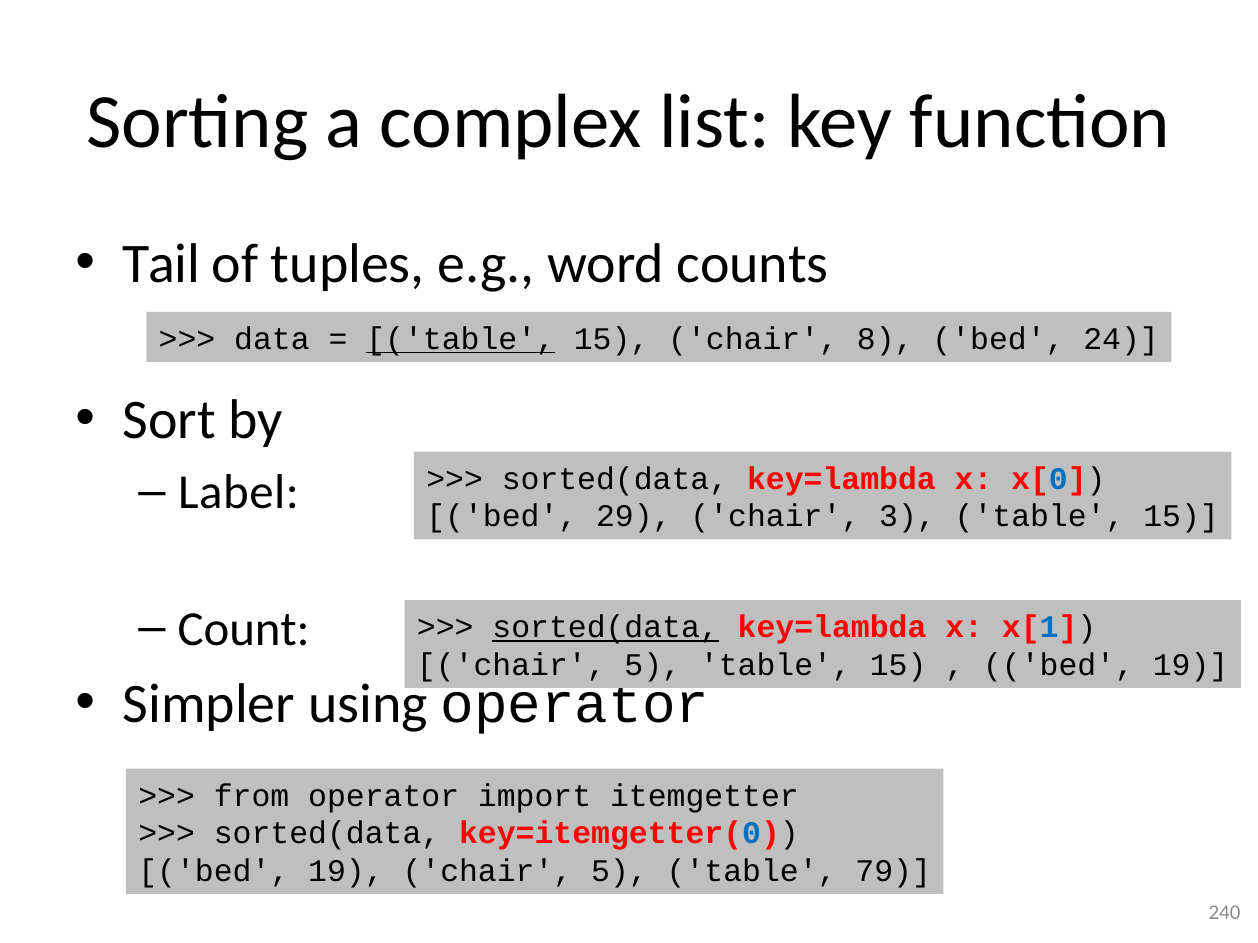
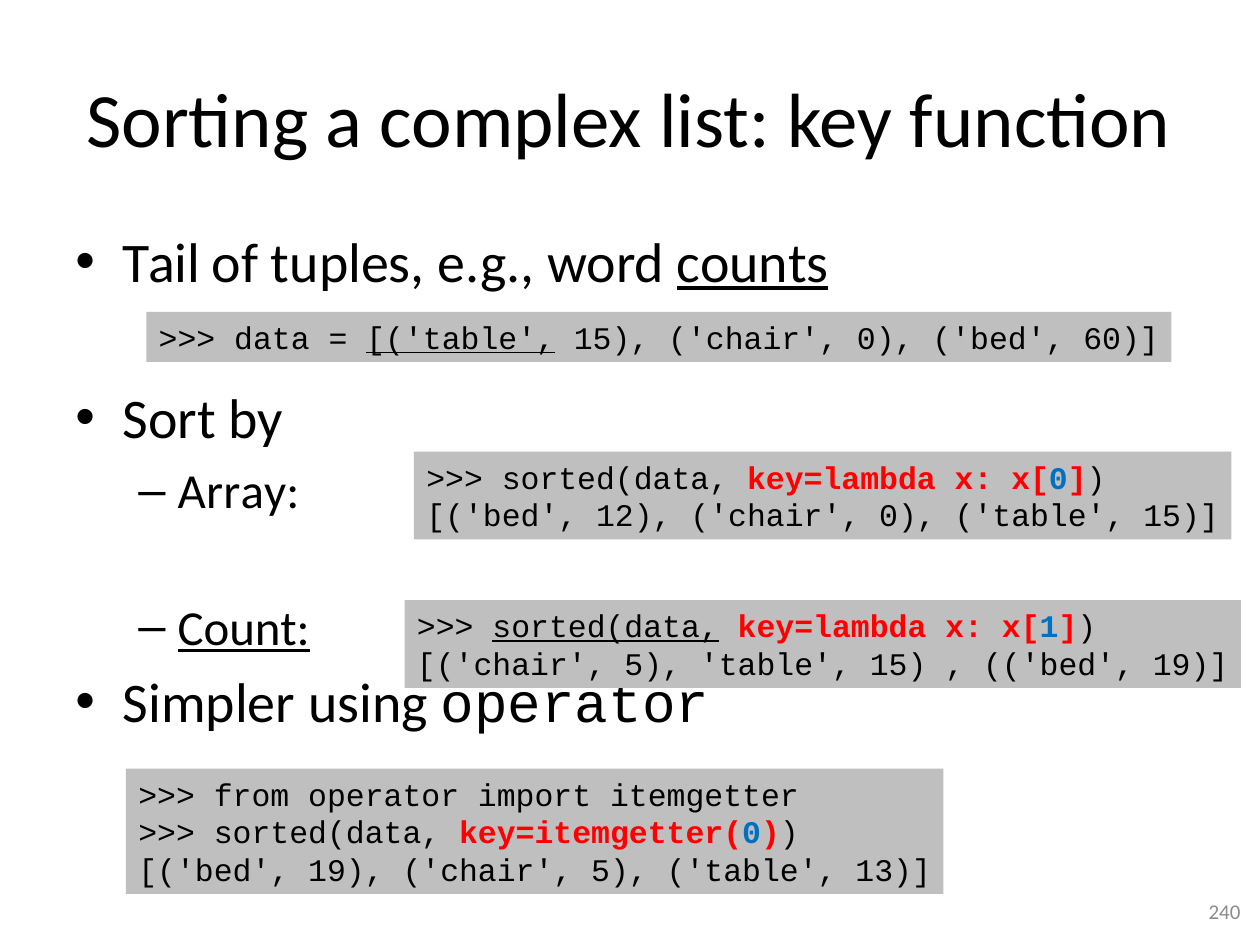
counts underline: none -> present
15 chair 8: 8 -> 0
24: 24 -> 60
Label: Label -> Array
29: 29 -> 12
3 at (907, 517): 3 -> 0
Count underline: none -> present
79: 79 -> 13
